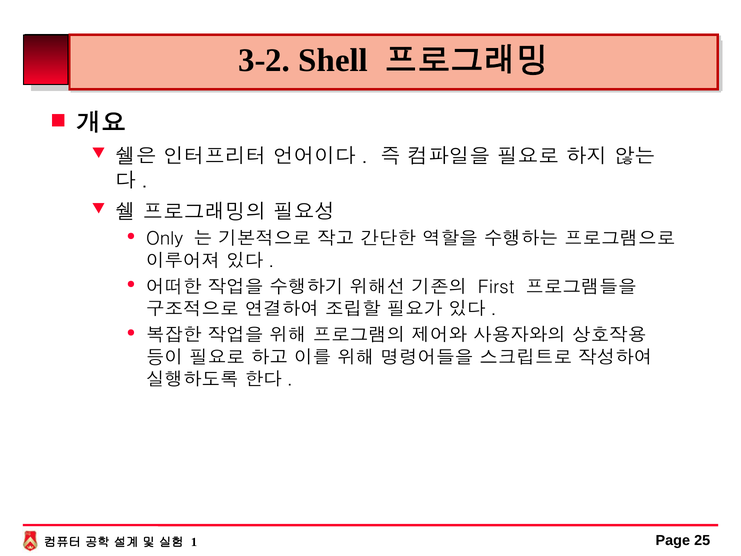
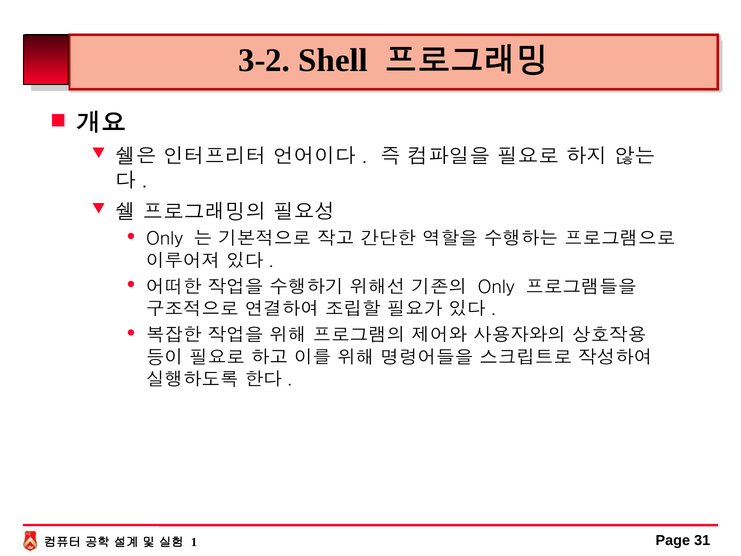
First at (496, 287): First -> Only
25: 25 -> 31
